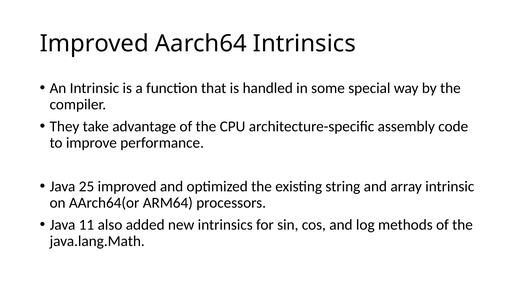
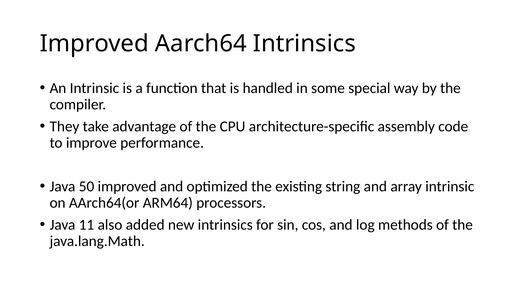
25: 25 -> 50
